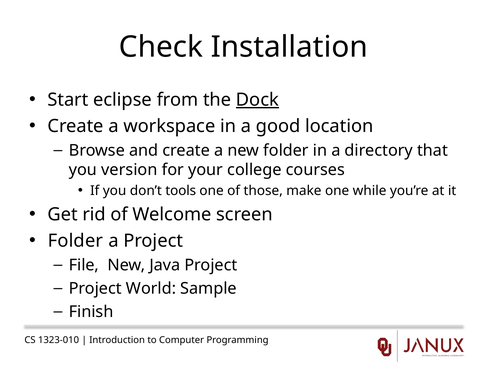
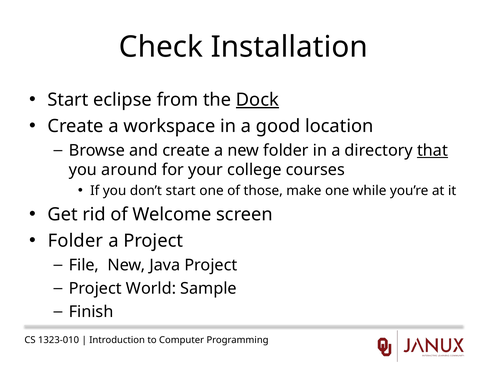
that underline: none -> present
version: version -> around
don’t tools: tools -> start
